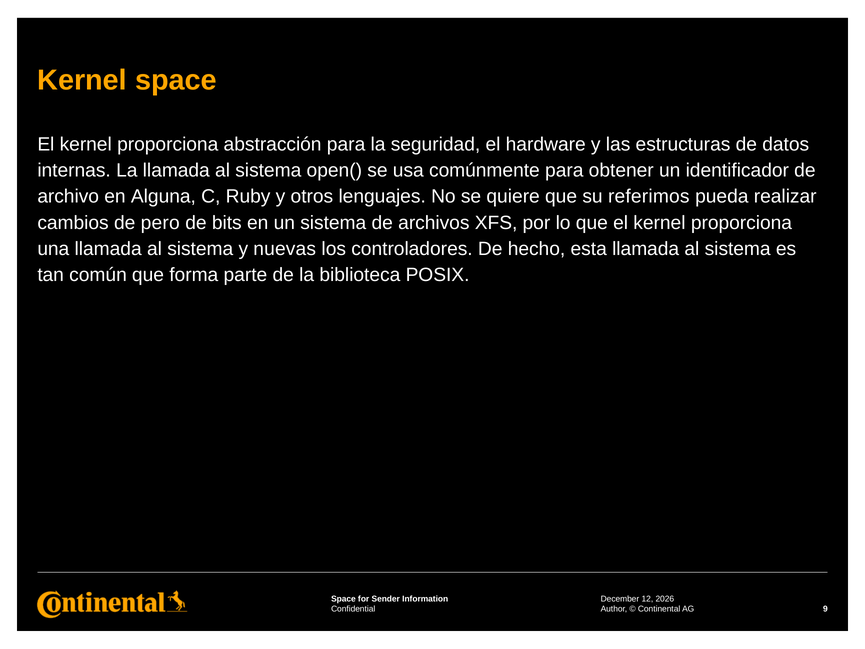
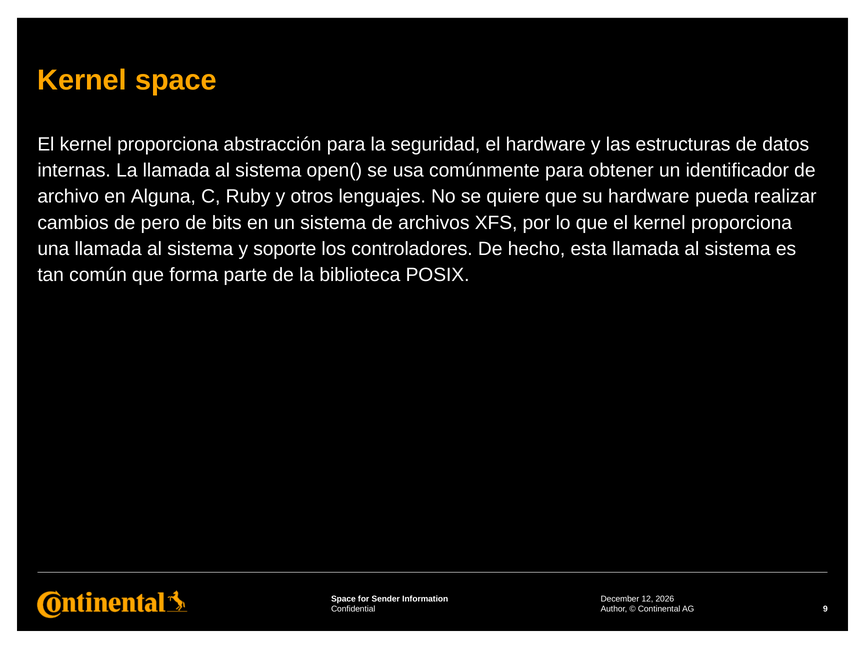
su referimos: referimos -> hardware
nuevas: nuevas -> soporte
